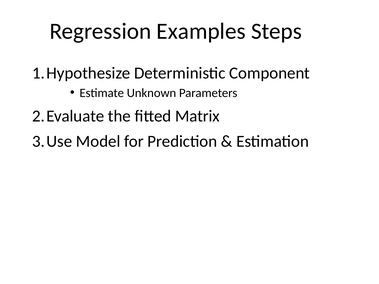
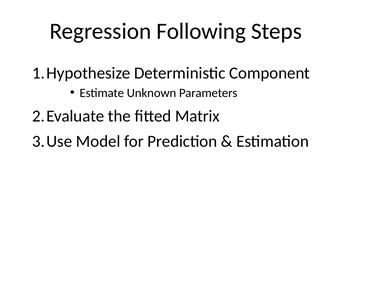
Examples: Examples -> Following
